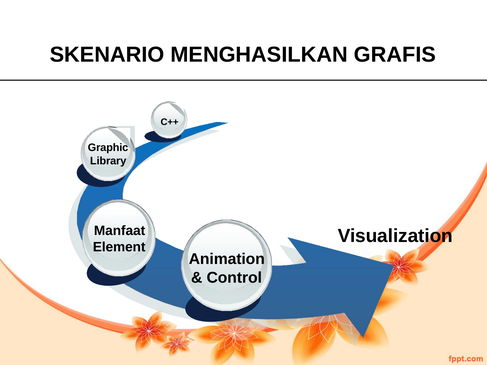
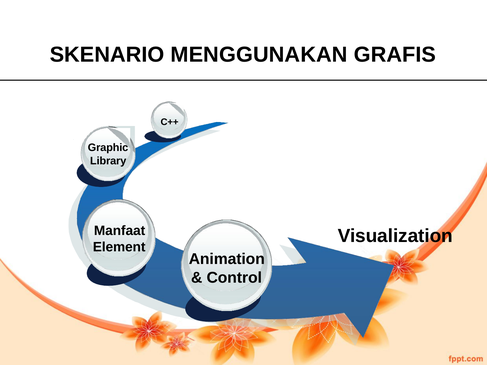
MENGHASILKAN: MENGHASILKAN -> MENGGUNAKAN
